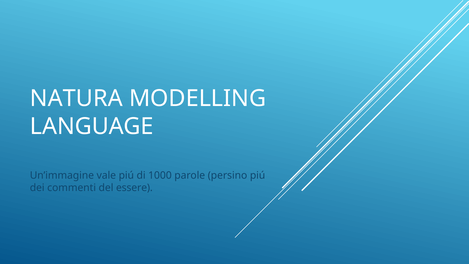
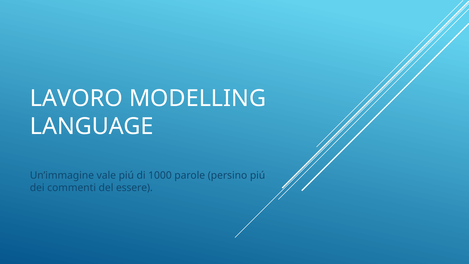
NATURA: NATURA -> LAVORO
